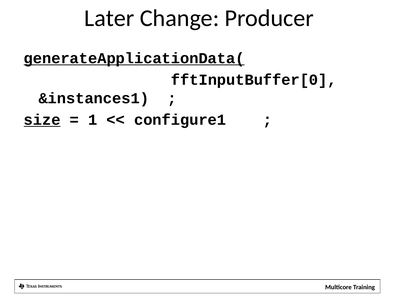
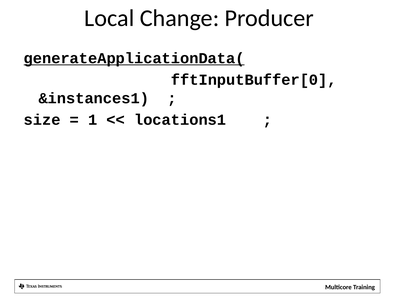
Later: Later -> Local
size underline: present -> none
configure1: configure1 -> locations1
